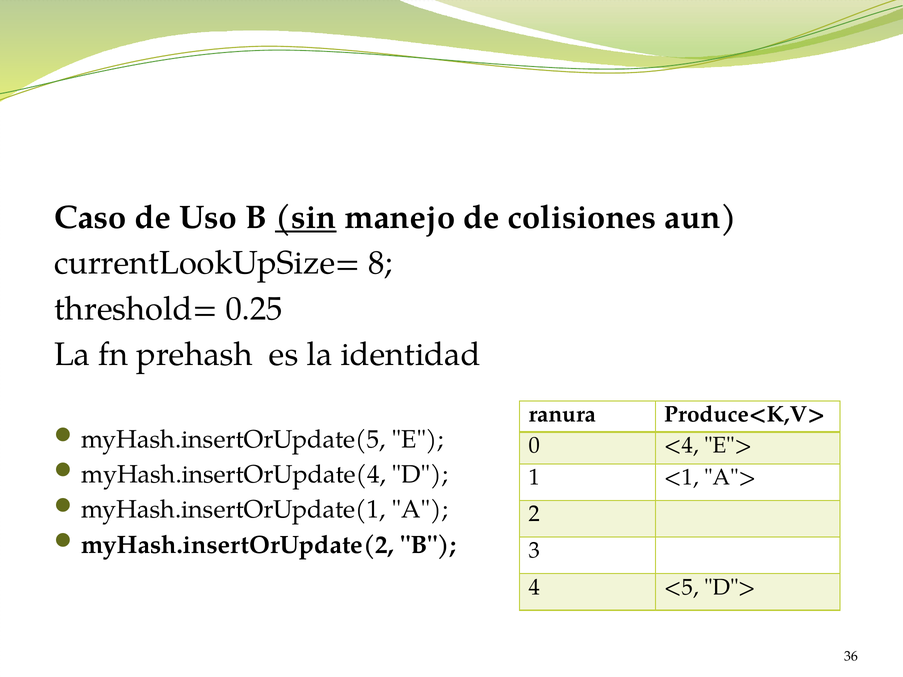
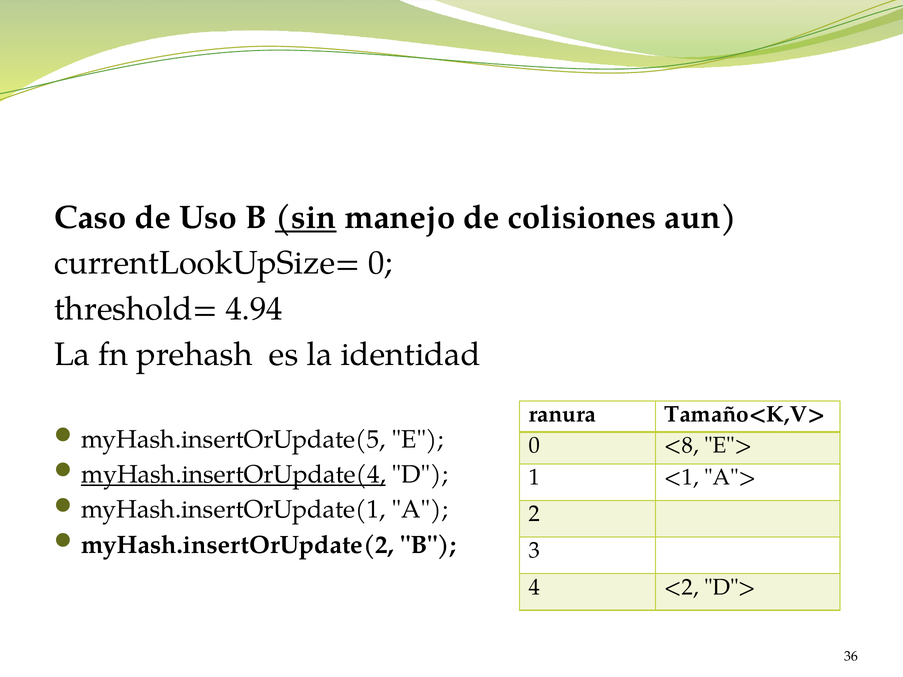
currentLookUpSize= 8: 8 -> 0
0.25: 0.25 -> 4.94
Produce<K,V>: Produce<K,V> -> Tamaño<K,V>
<4: <4 -> <8
myHash.insertOrUpdate(4 underline: none -> present
<5: <5 -> <2
